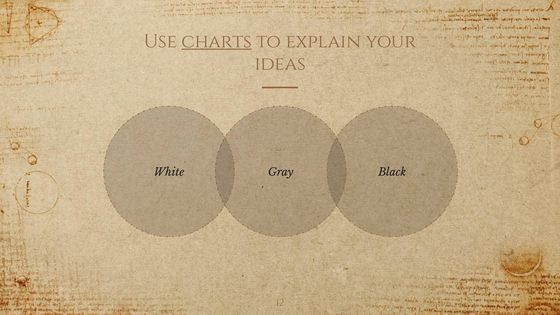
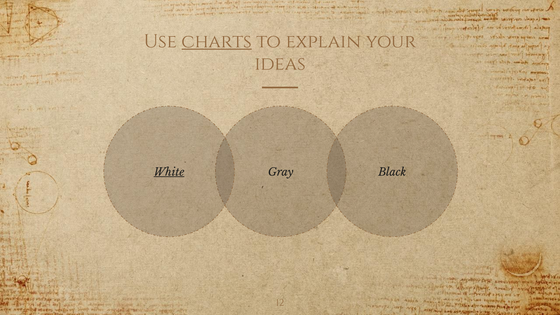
White underline: none -> present
